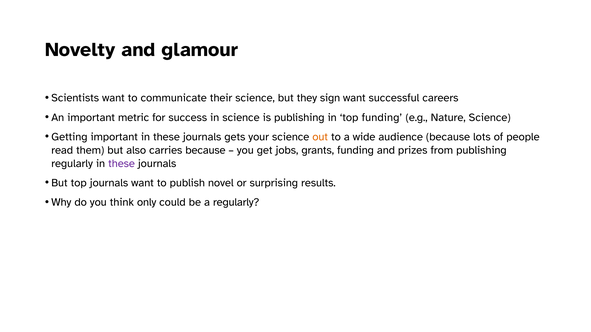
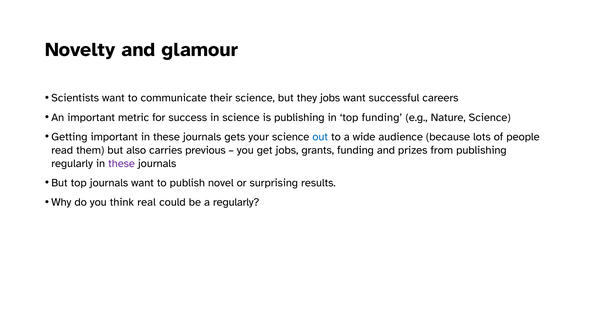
they sign: sign -> jobs
out colour: orange -> blue
carries because: because -> previous
only: only -> real
